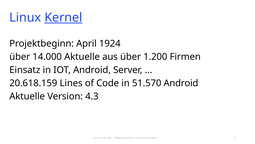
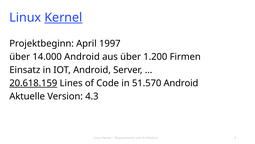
1924: 1924 -> 1997
14.000 Aktuelle: Aktuelle -> Android
20.618.159 underline: none -> present
